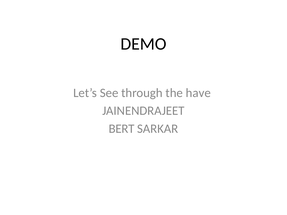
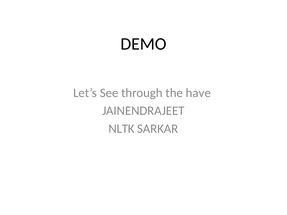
BERT: BERT -> NLTK
